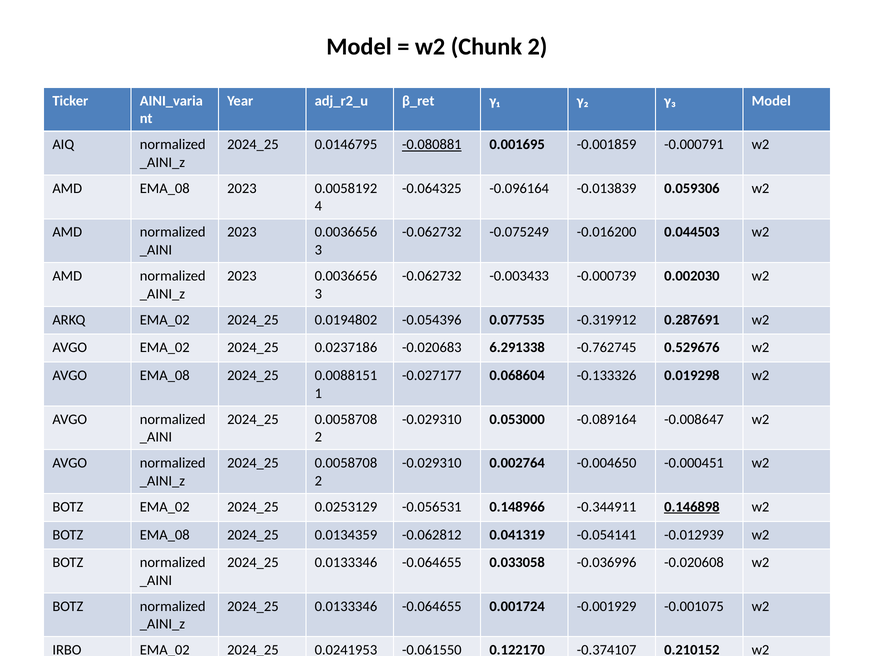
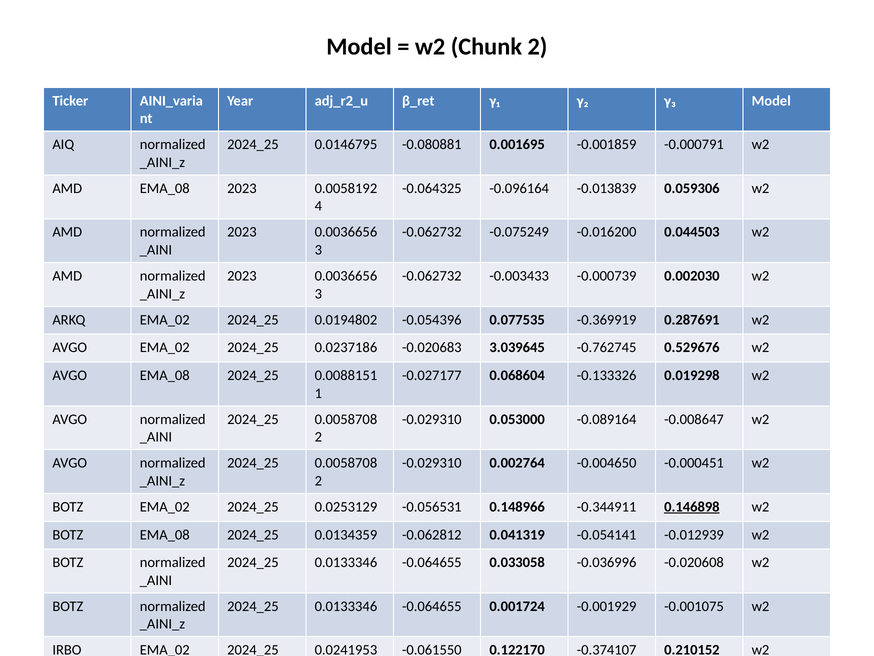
-0.080881 underline: present -> none
-0.319912: -0.319912 -> -0.369919
6.291338: 6.291338 -> 3.039645
